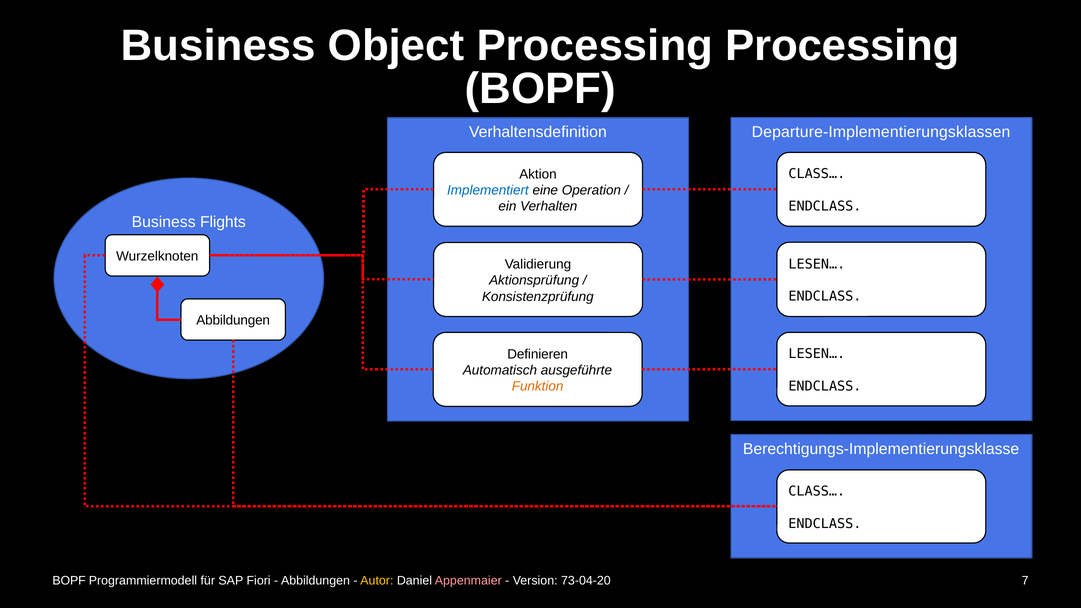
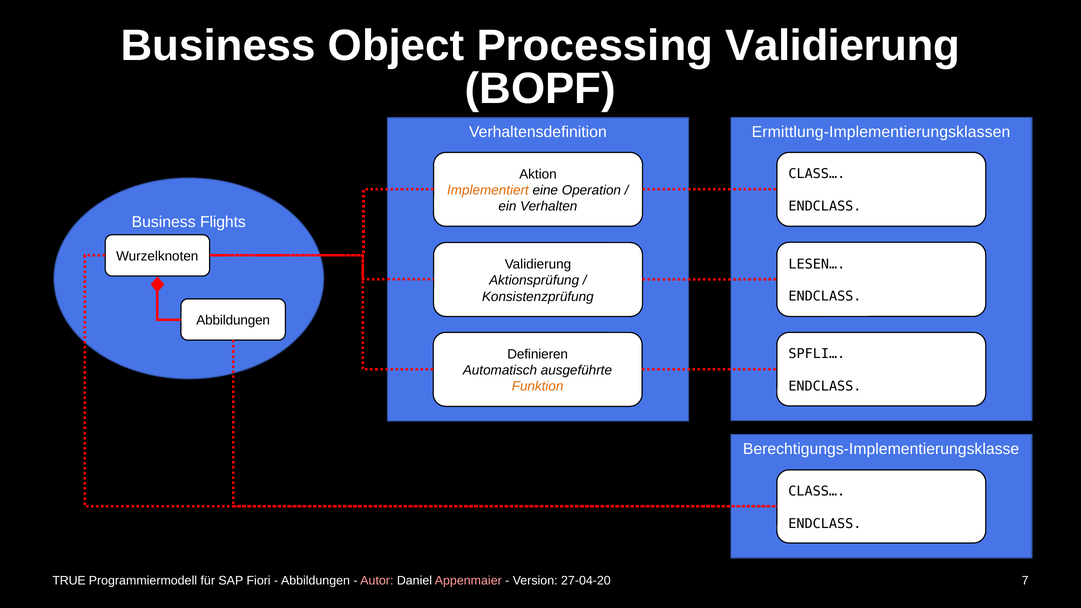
Processing Processing: Processing -> Validierung
Departure-Implementierungsklassen: Departure-Implementierungsklassen -> Ermittlung-Implementierungsklassen
Implementiert colour: blue -> orange
LESEN… at (817, 354): LESEN… -> SPFLI…
BOPF at (69, 581): BOPF -> TRUE
Autor colour: yellow -> pink
73-04-20: 73-04-20 -> 27-04-20
